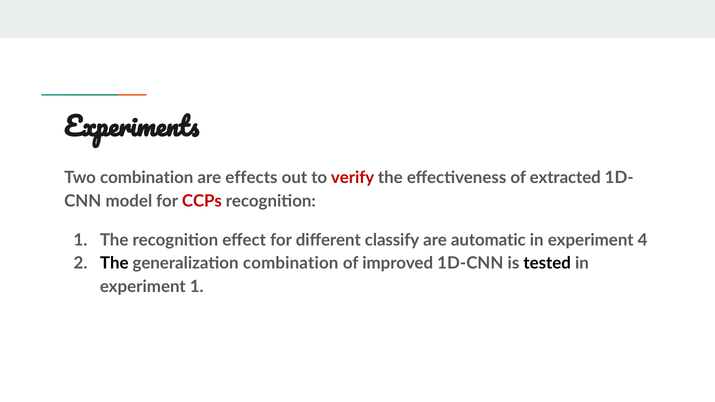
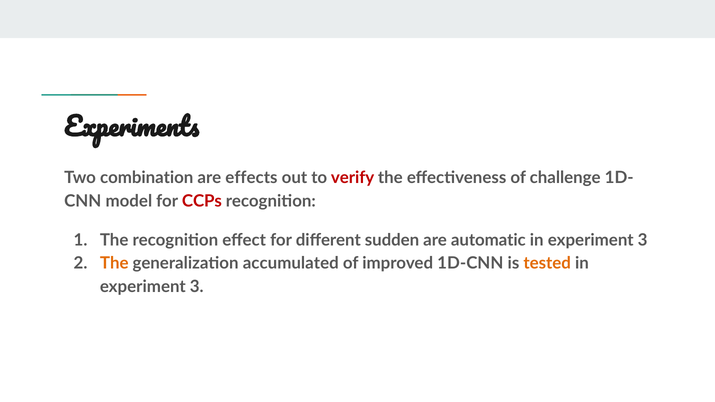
extracted: extracted -> challenge
classify: classify -> sudden
4 at (643, 240): 4 -> 3
The at (114, 264) colour: black -> orange
generalization combination: combination -> accumulated
tested colour: black -> orange
1 at (197, 287): 1 -> 3
